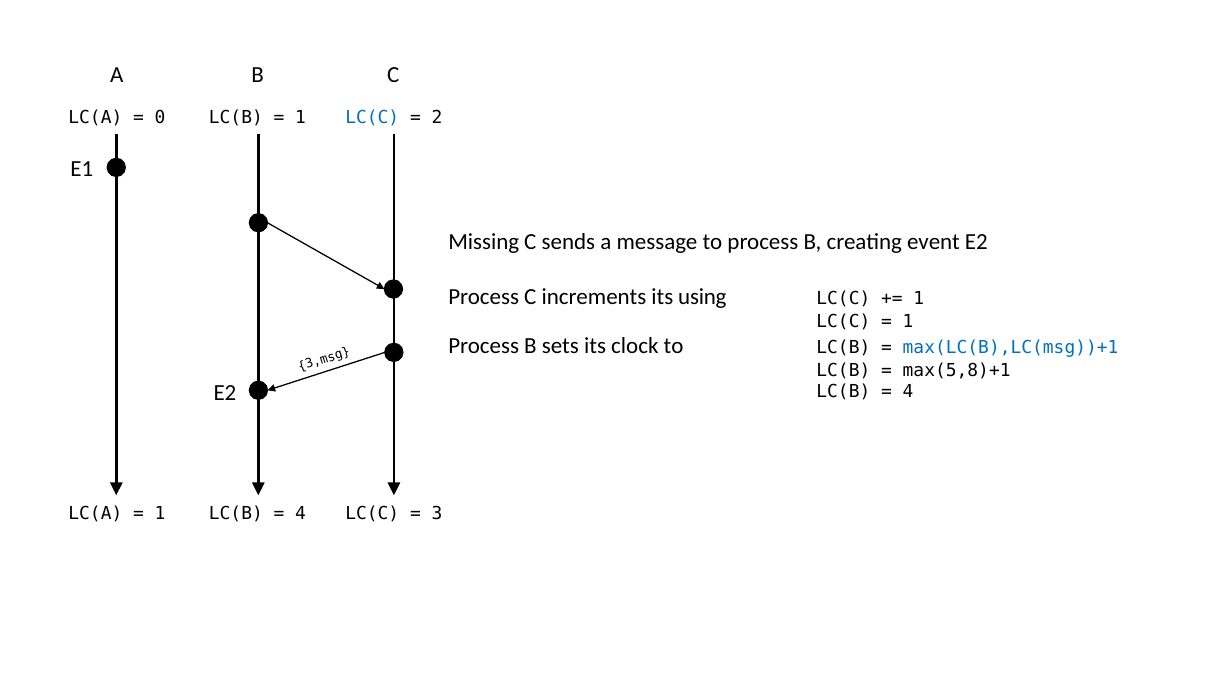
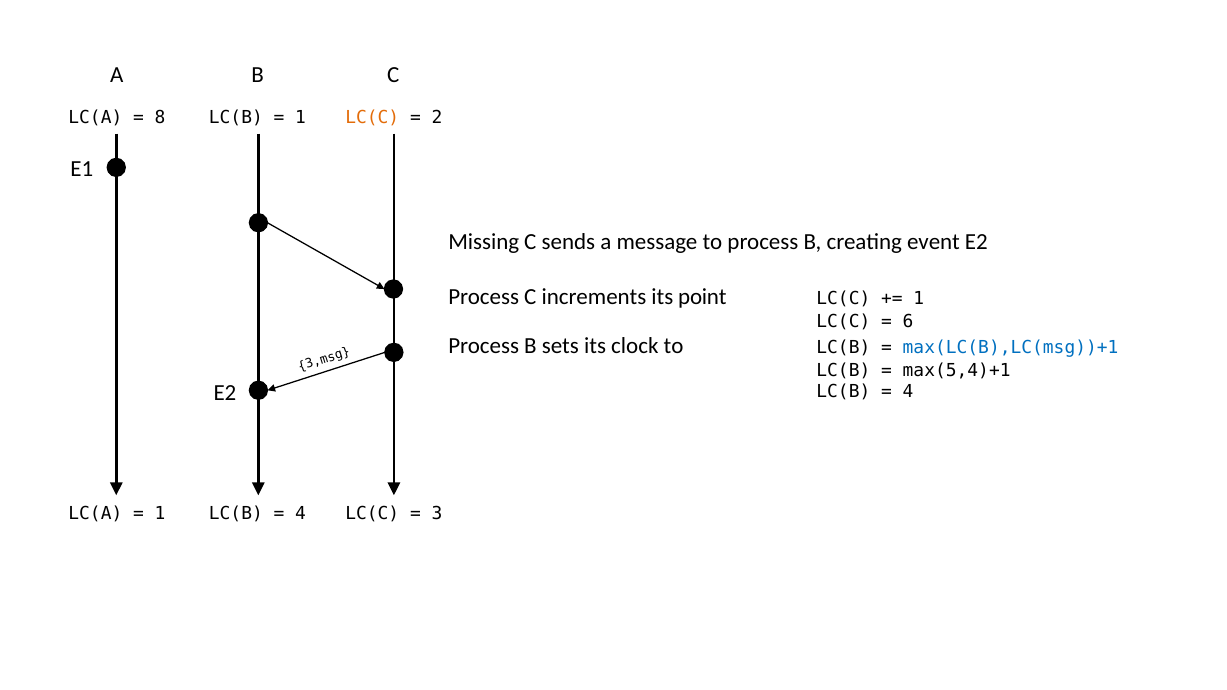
0: 0 -> 8
LC(C at (372, 117) colour: blue -> orange
using: using -> point
1 at (908, 322): 1 -> 6
max(5,8)+1: max(5,8)+1 -> max(5,4)+1
